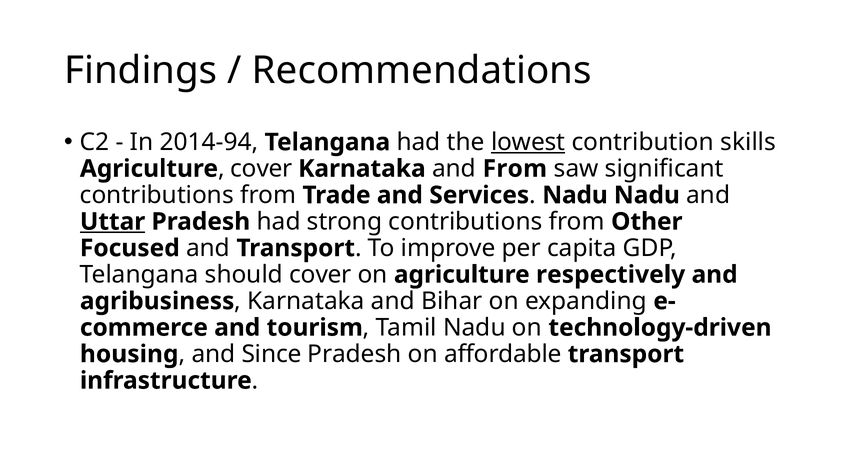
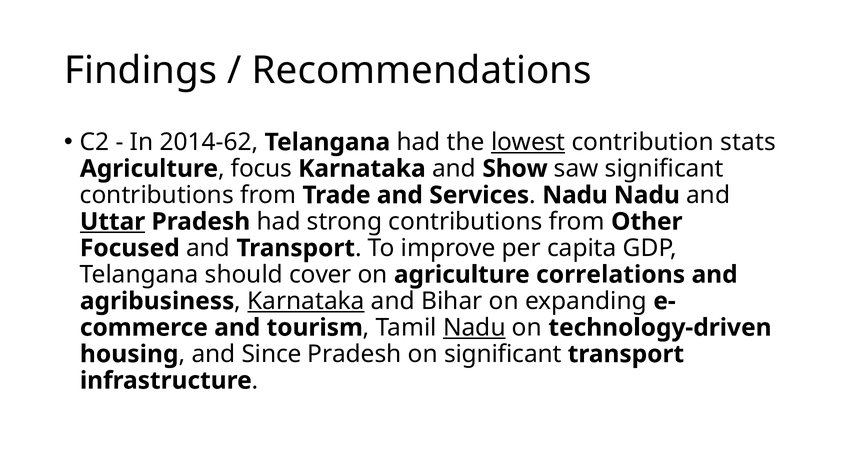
2014-94: 2014-94 -> 2014-62
skills: skills -> stats
cover at (261, 169): cover -> focus
and From: From -> Show
respectively: respectively -> correlations
Karnataka at (306, 301) underline: none -> present
Nadu at (474, 328) underline: none -> present
on affordable: affordable -> significant
